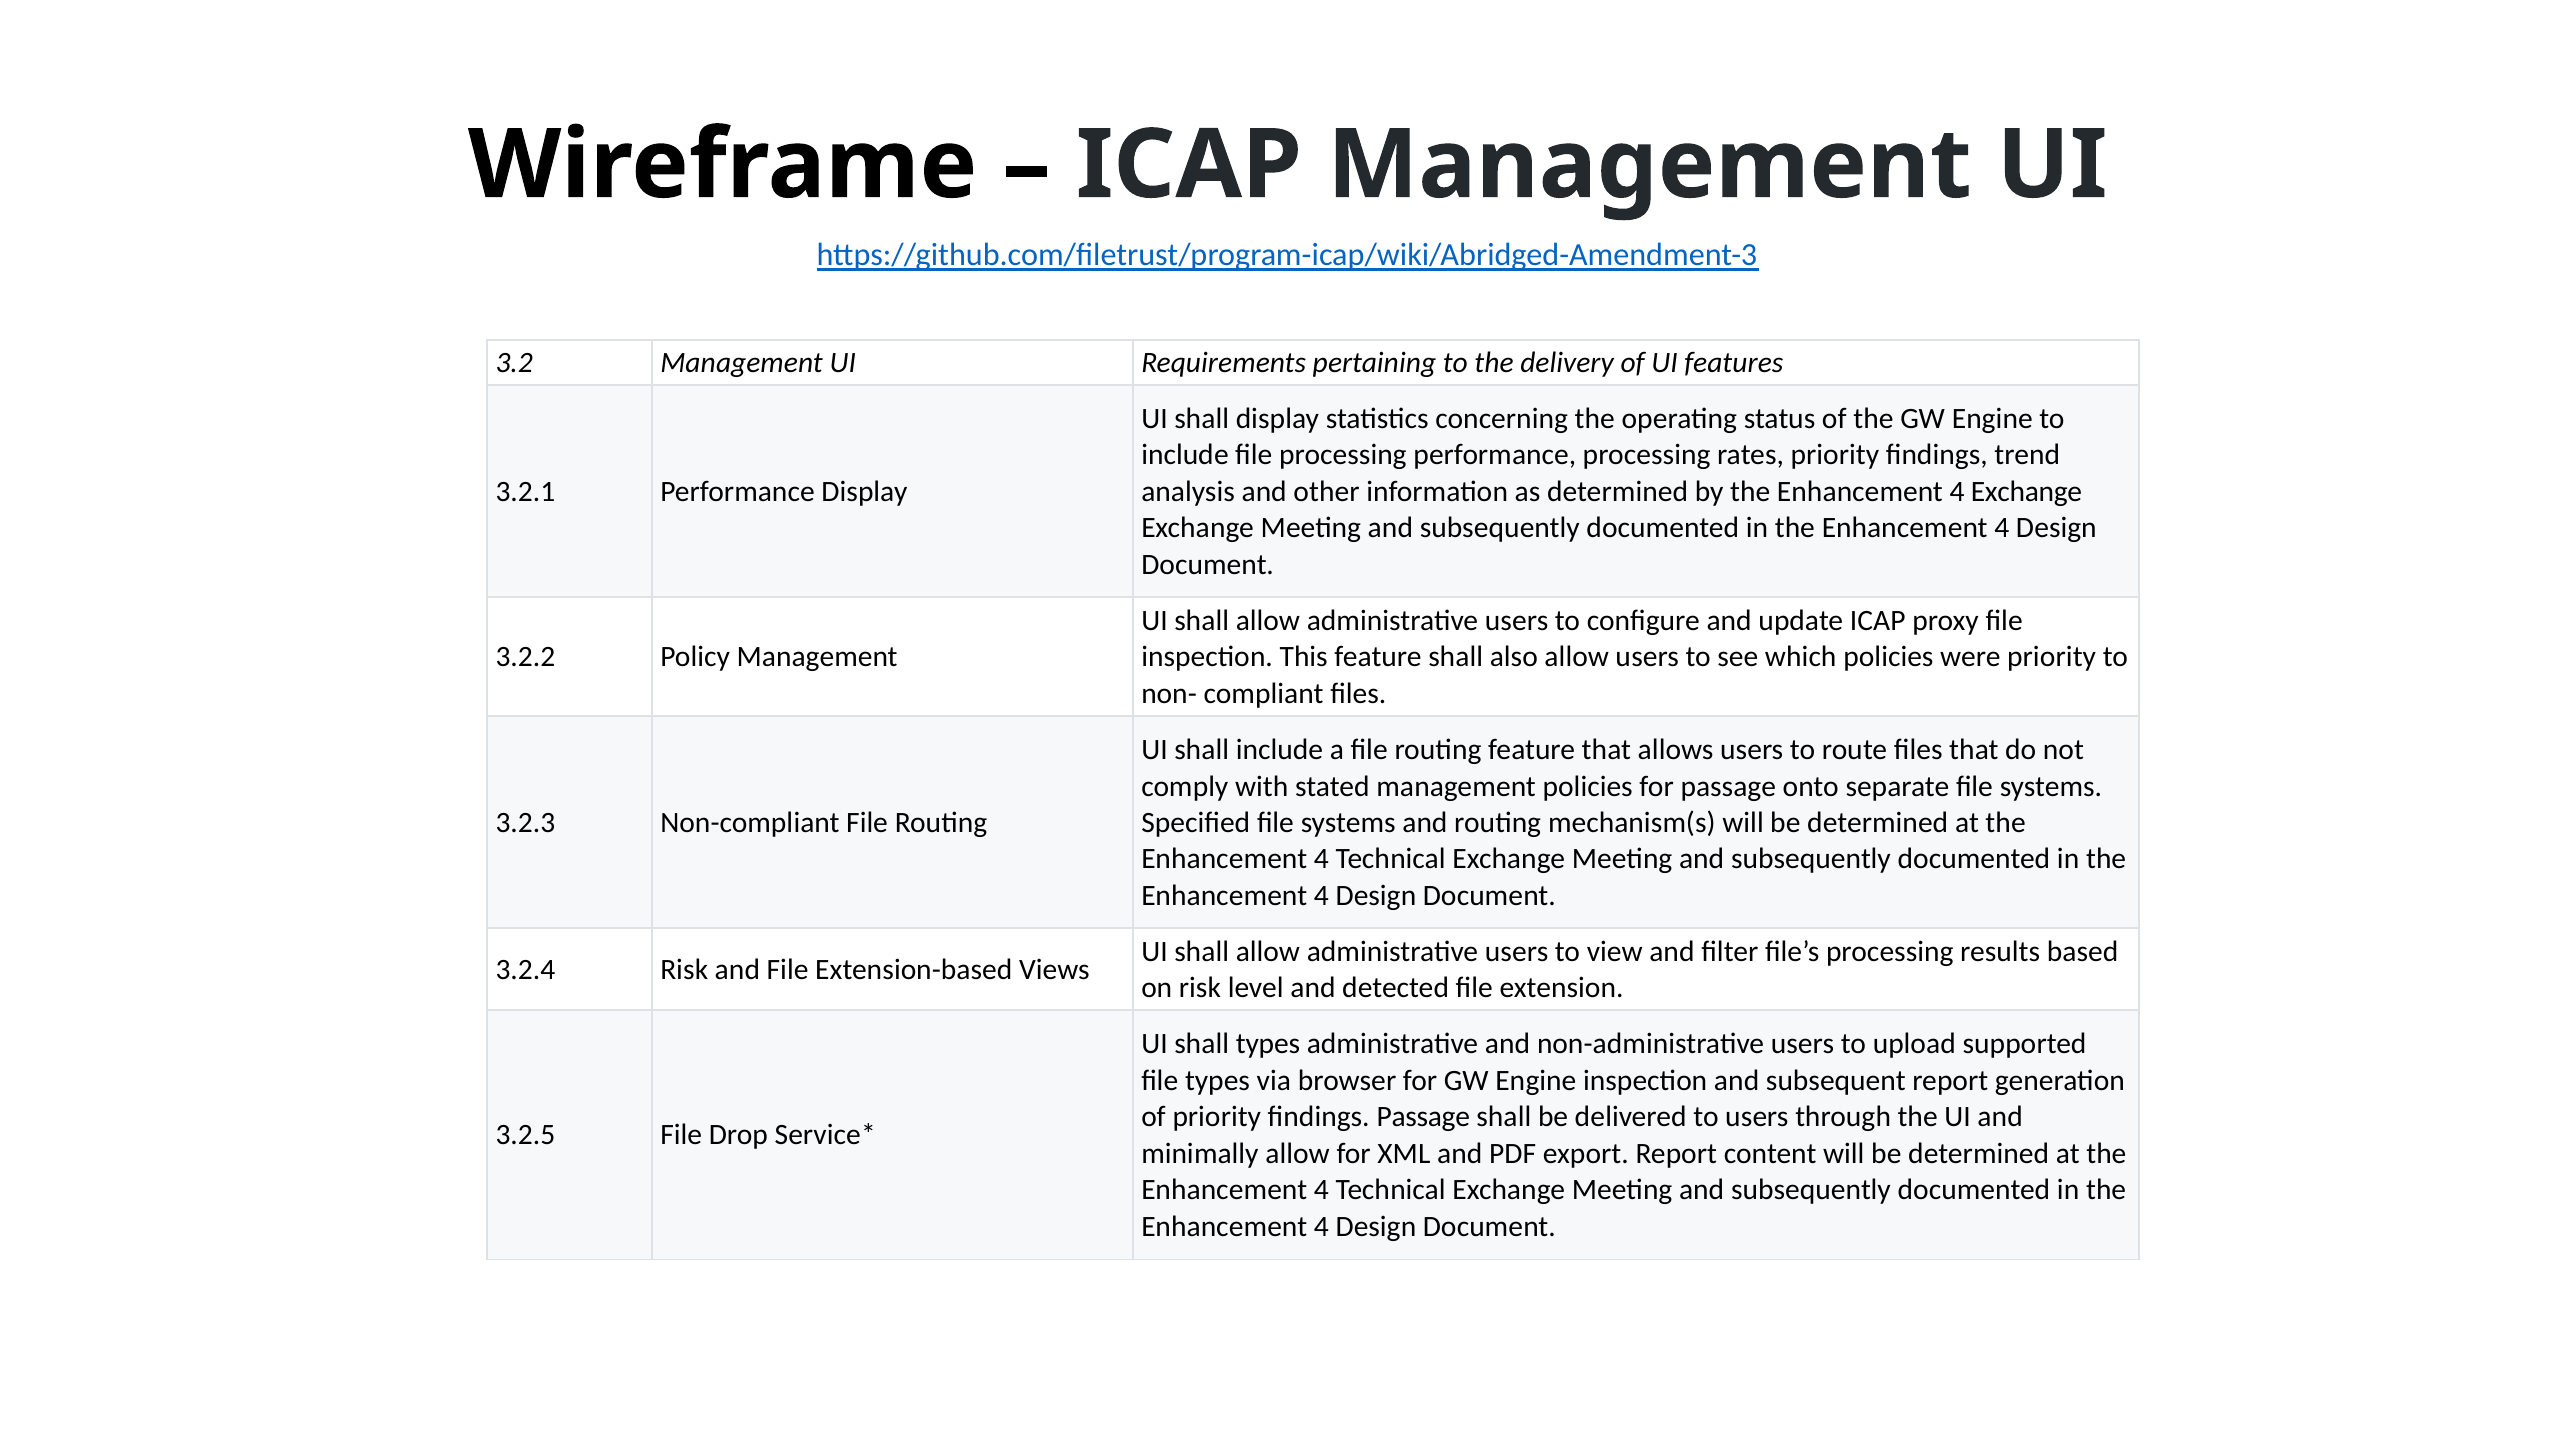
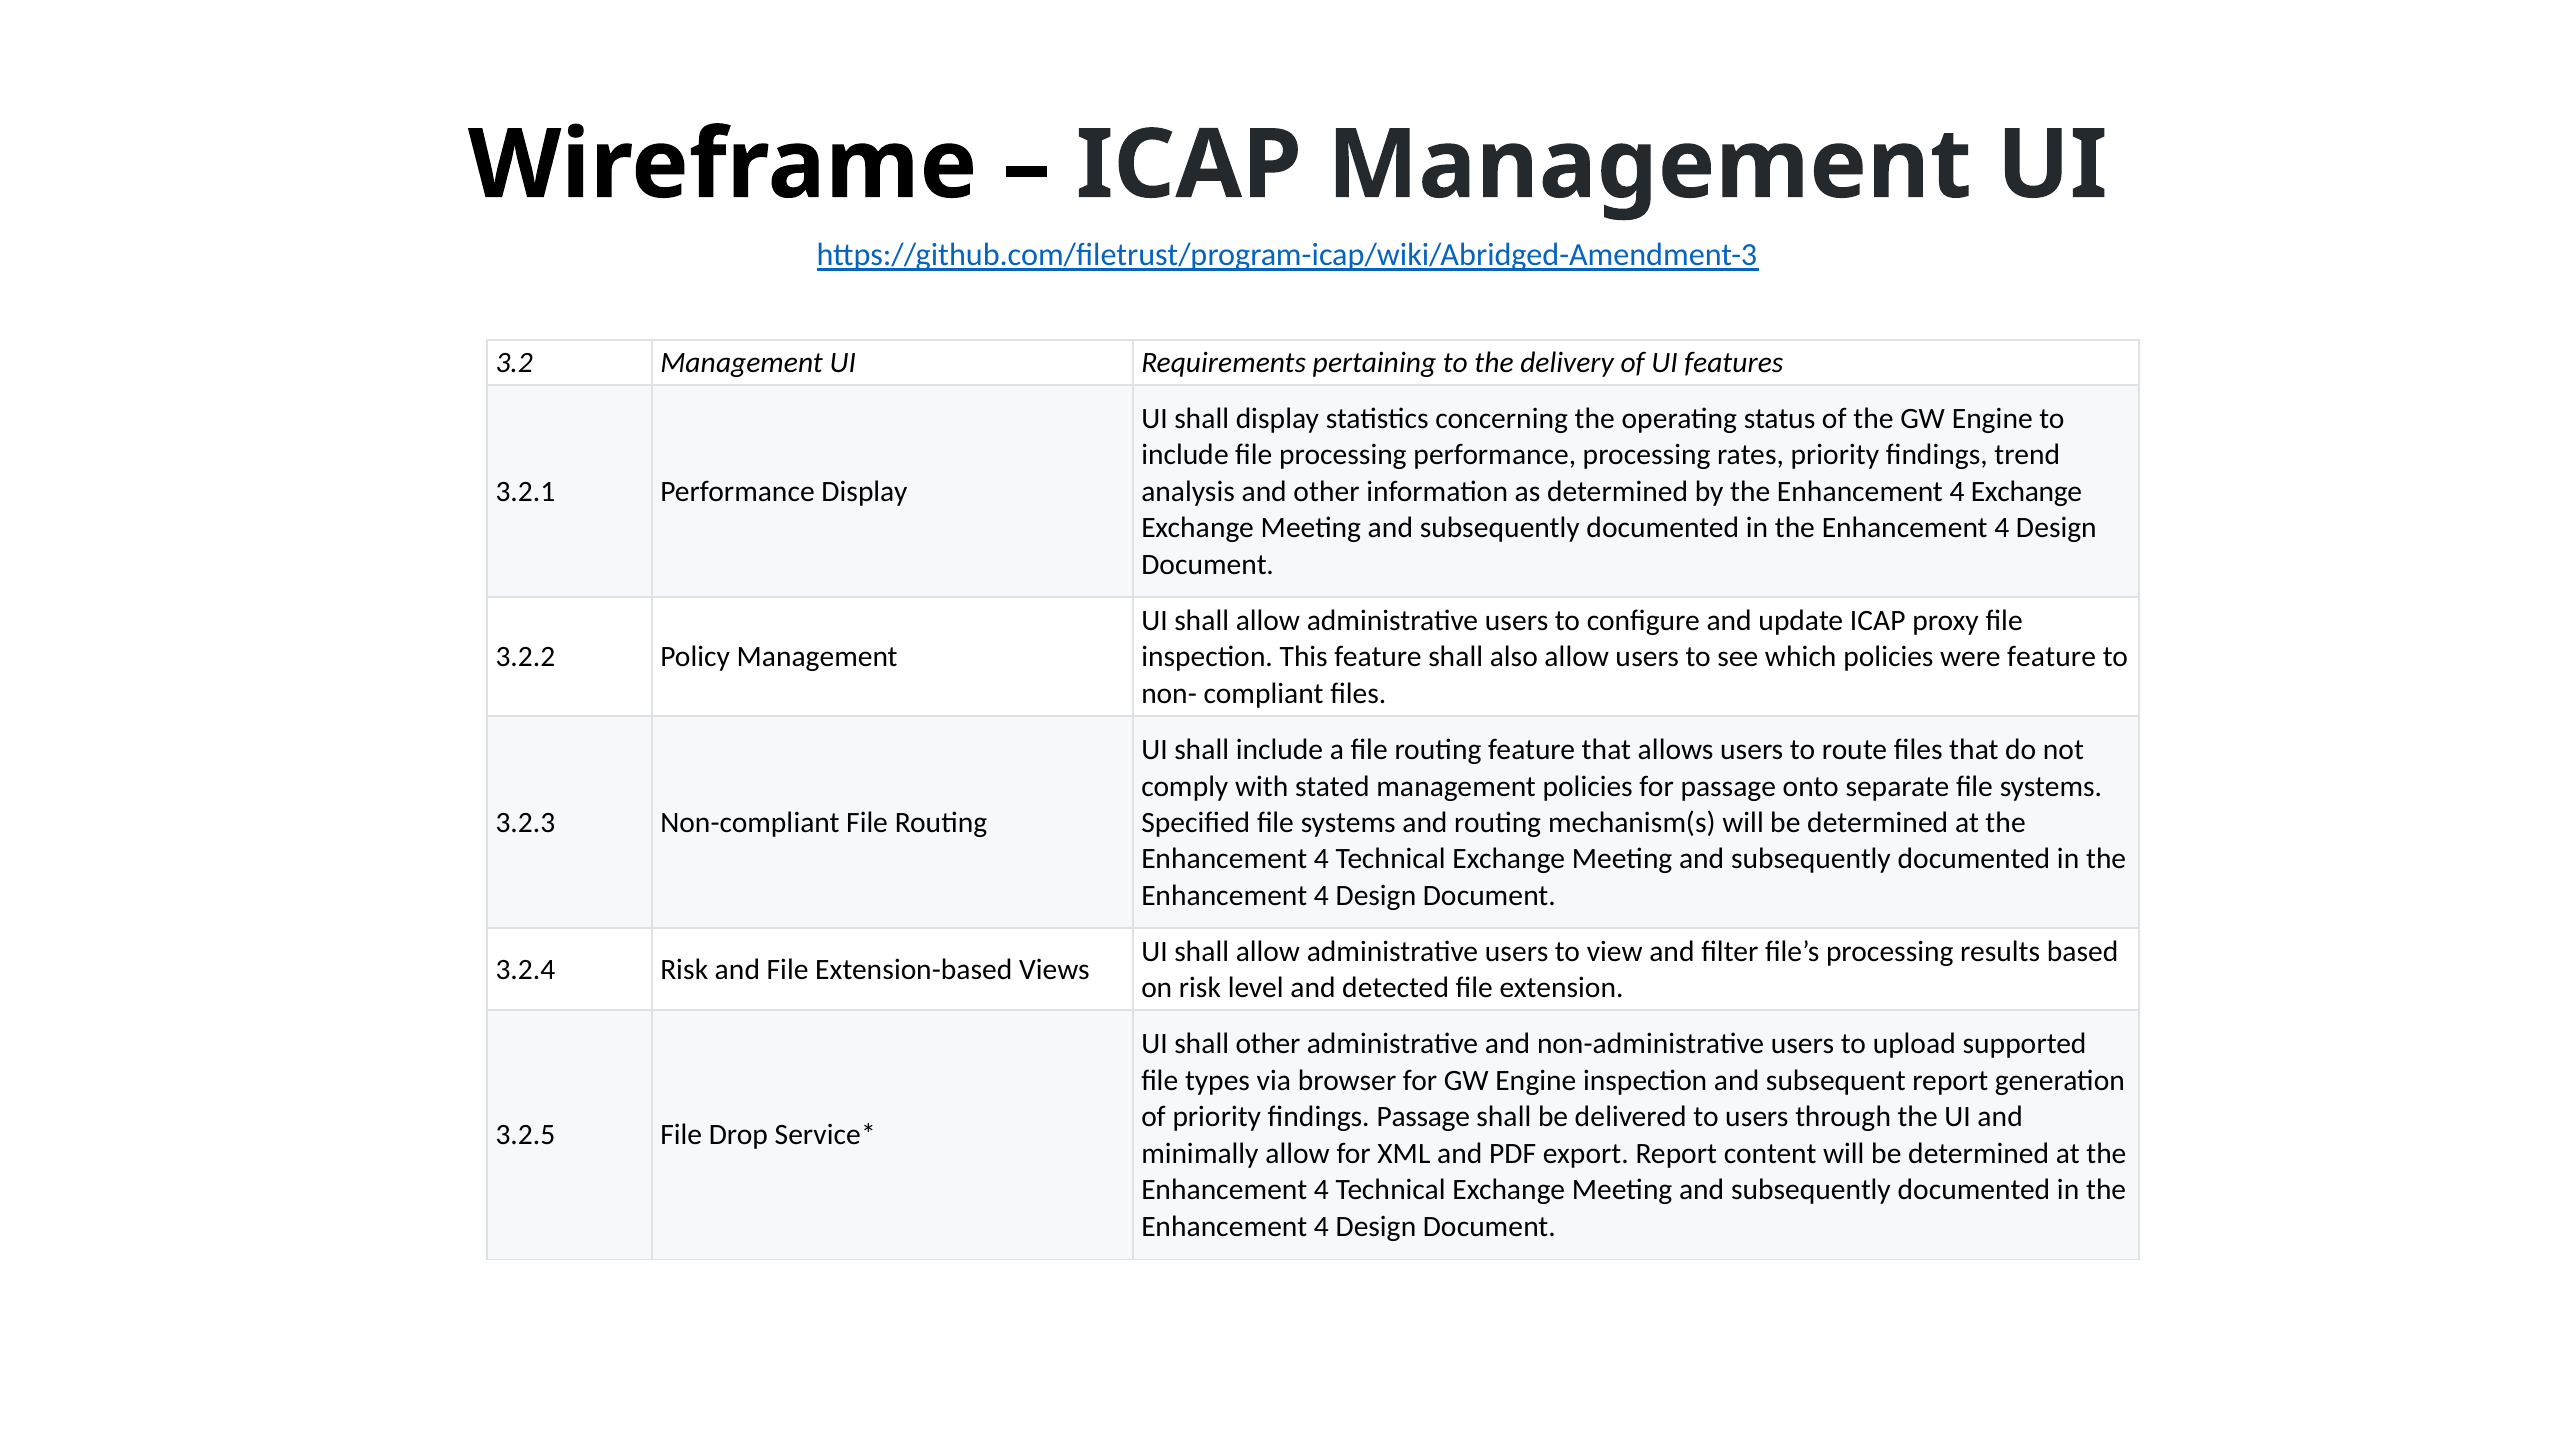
were priority: priority -> feature
shall types: types -> other
